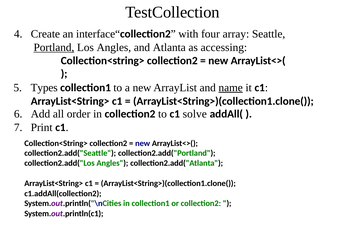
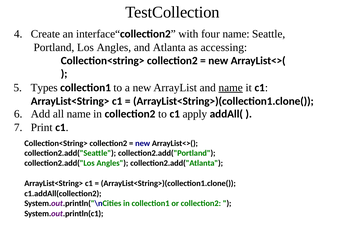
four array: array -> name
Portland underline: present -> none
all order: order -> name
solve: solve -> apply
